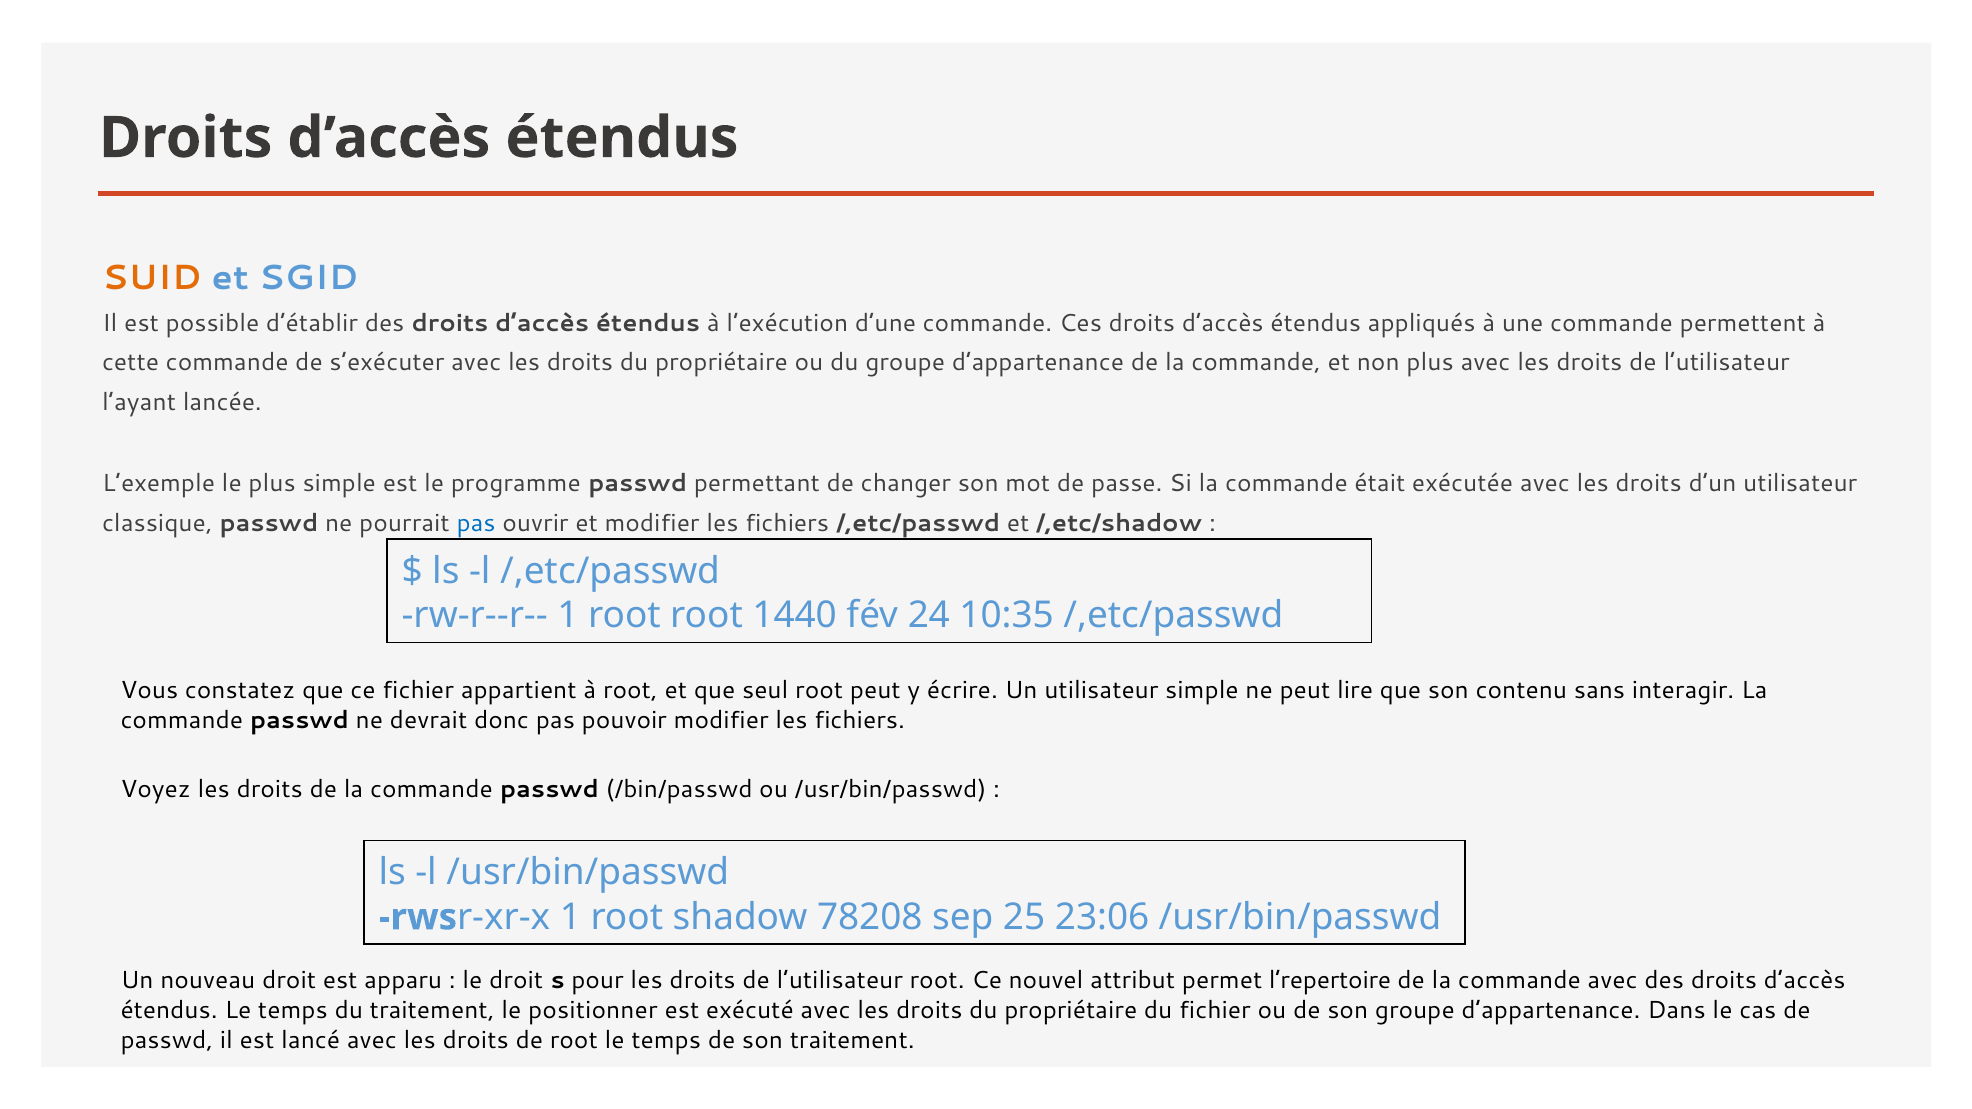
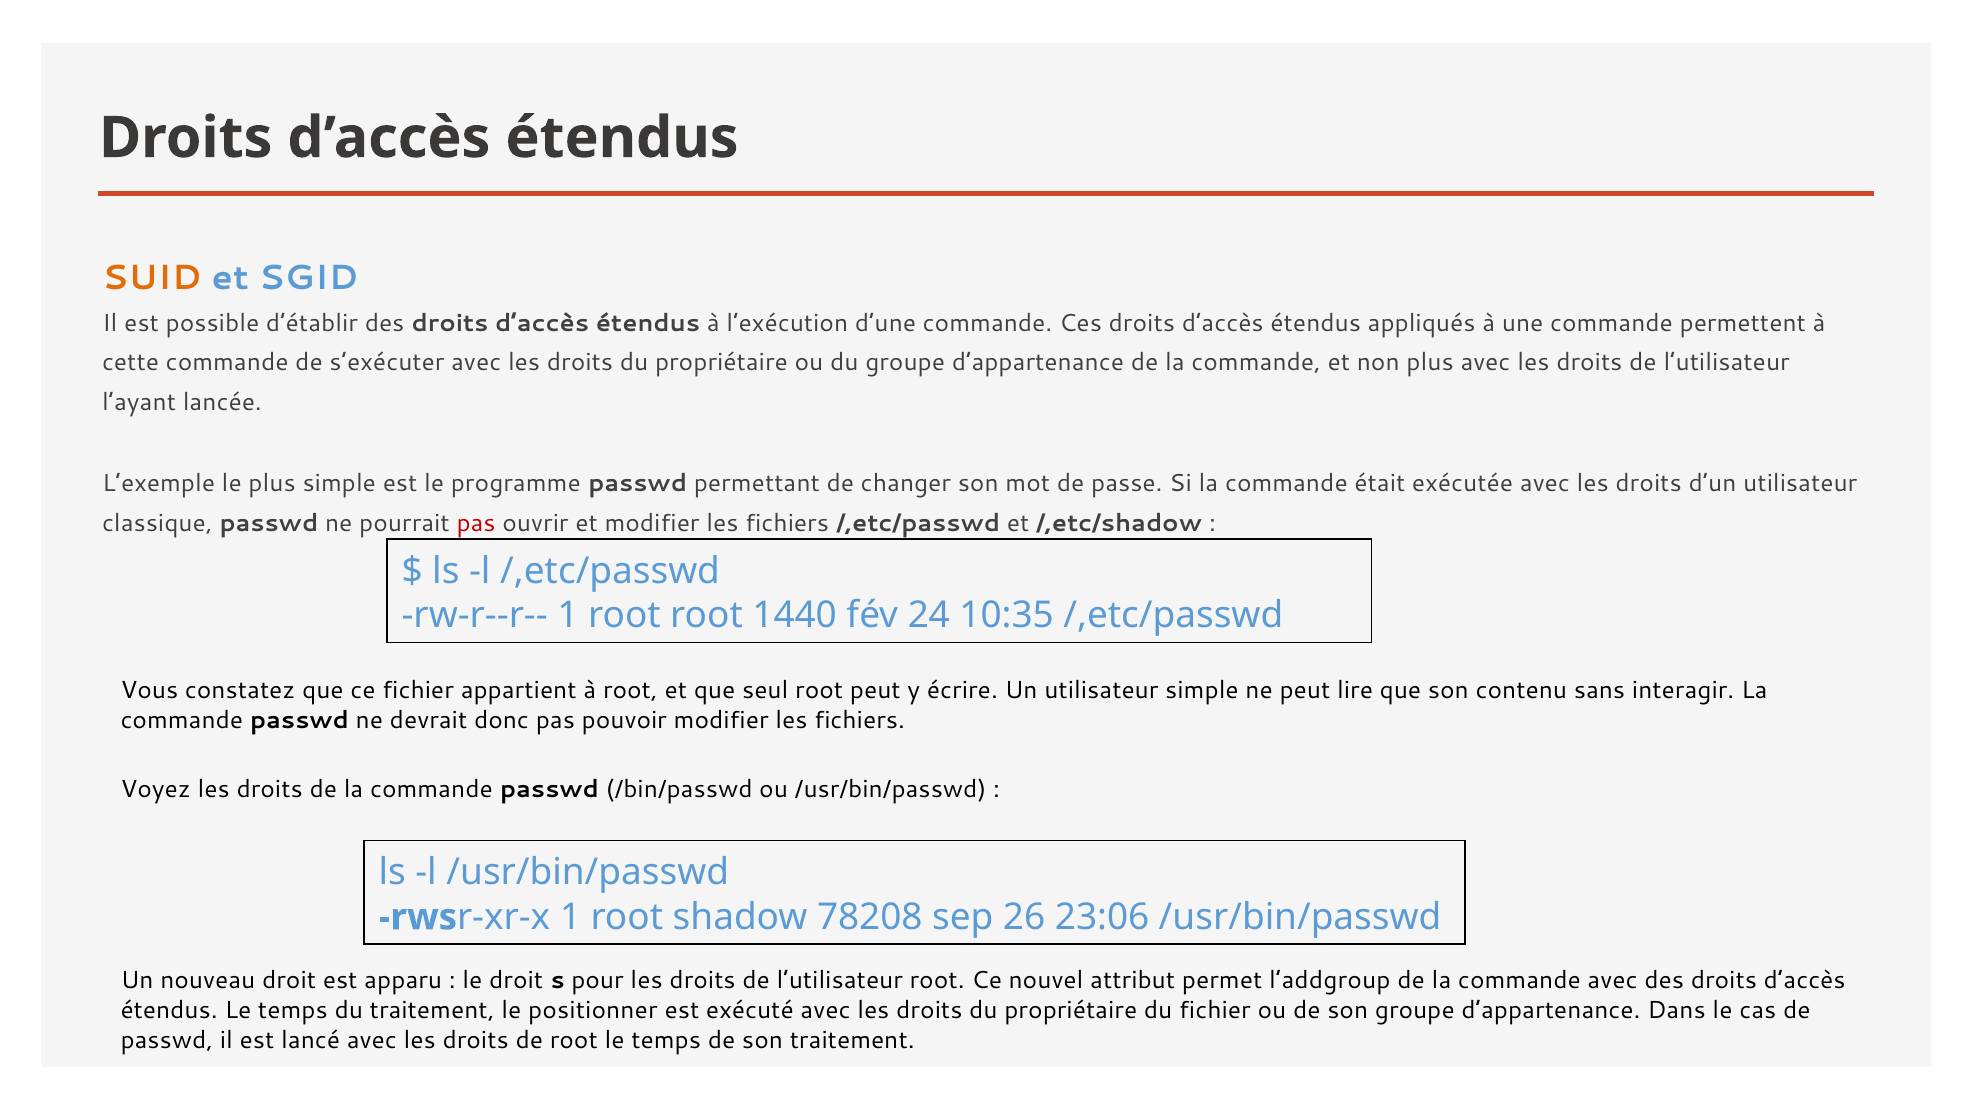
pas at (476, 523) colour: blue -> red
25: 25 -> 26
l’repertoire: l’repertoire -> l’addgroup
